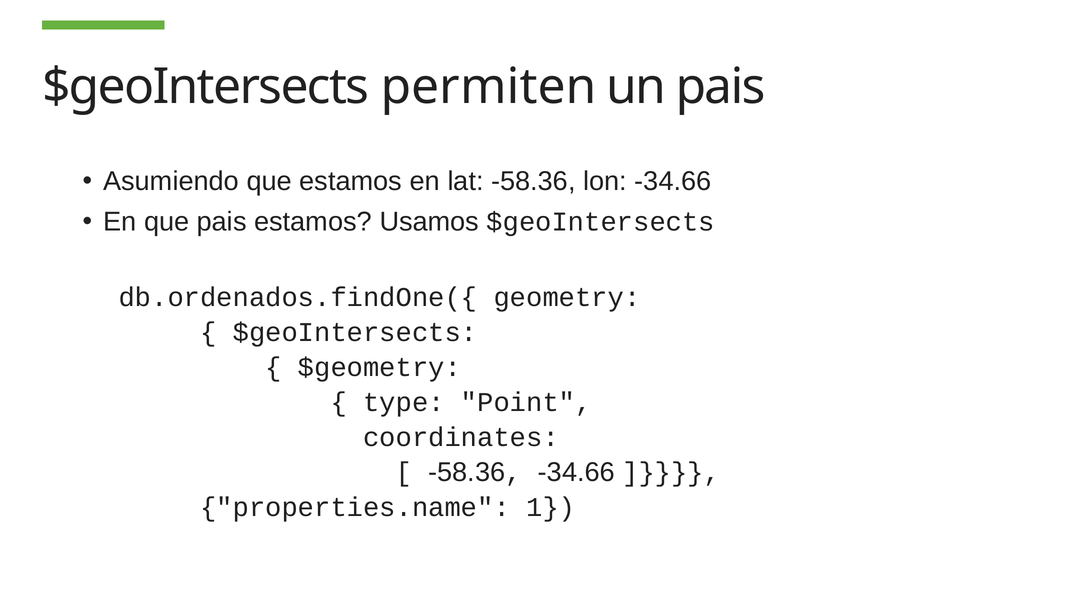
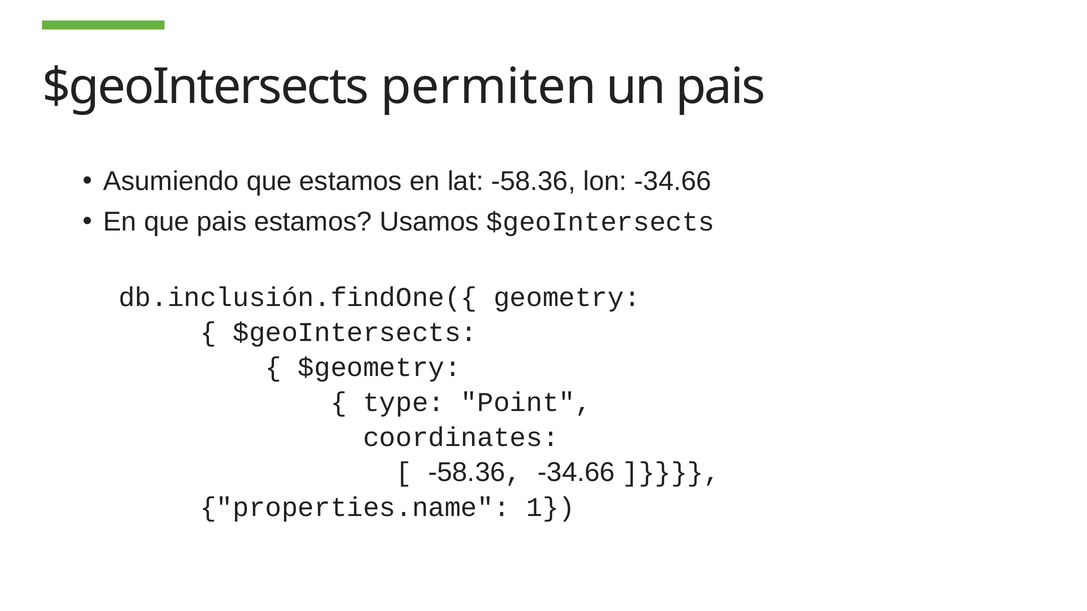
db.ordenados.findOne({: db.ordenados.findOne({ -> db.inclusión.findOne({
